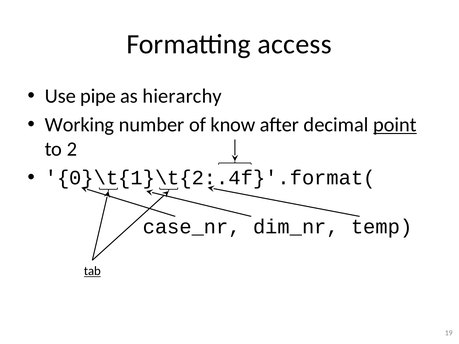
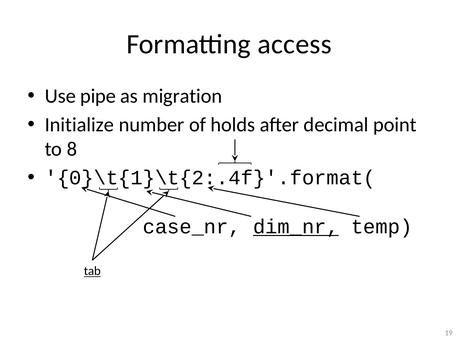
hierarchy: hierarchy -> migration
Working: Working -> Initialize
know: know -> holds
point underline: present -> none
2: 2 -> 8
dim_nr underline: none -> present
